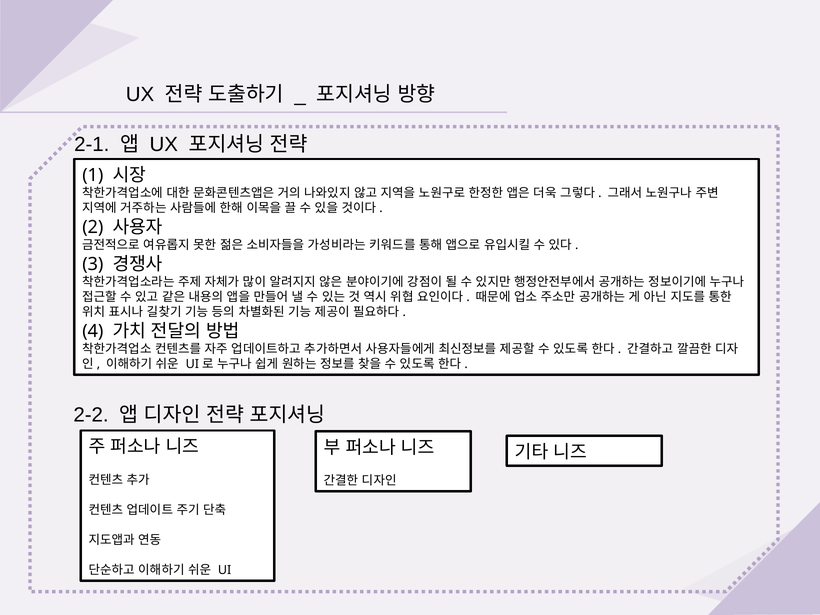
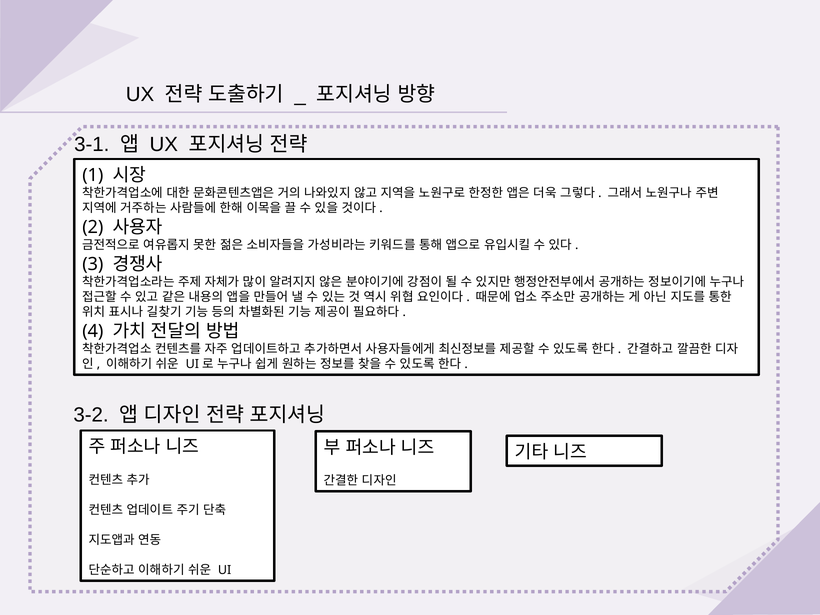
2-1: 2-1 -> 3-1
2-2: 2-2 -> 3-2
